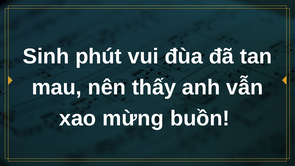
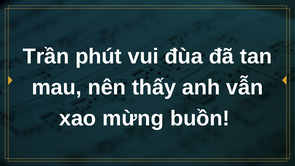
Sinh: Sinh -> Trần
